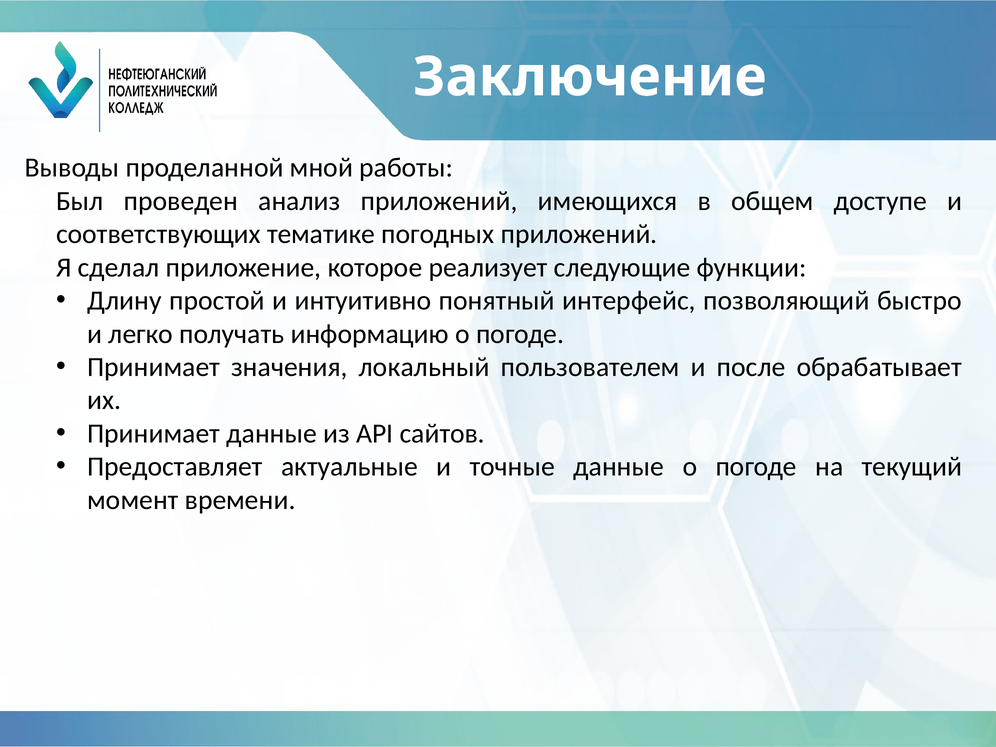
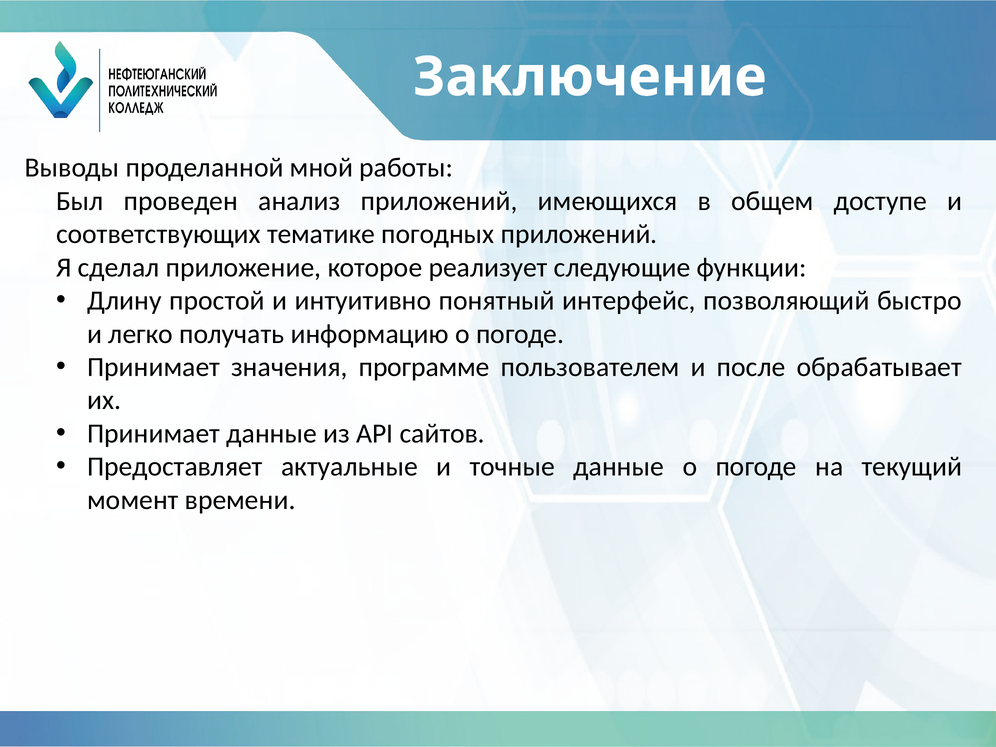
локальный: локальный -> программе
